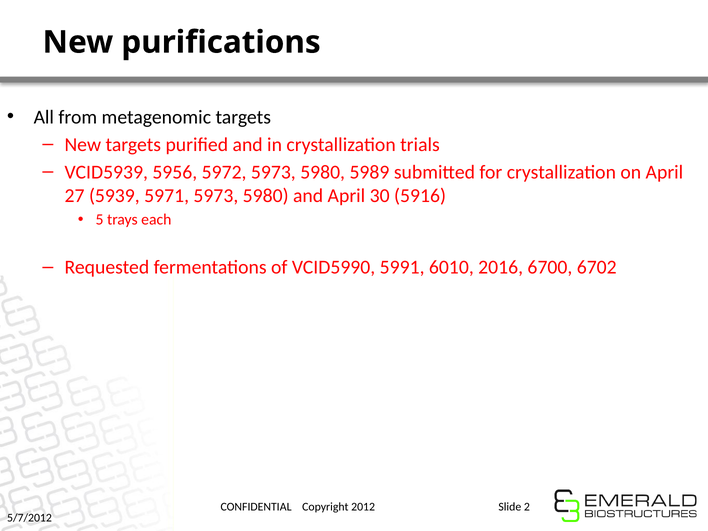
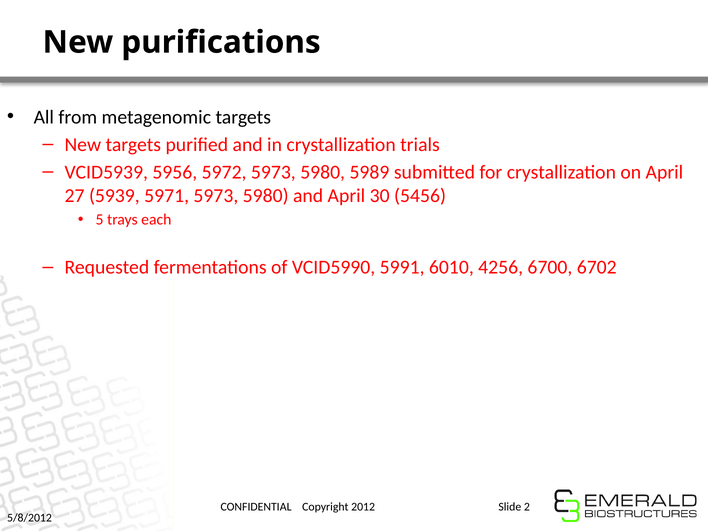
5916: 5916 -> 5456
2016: 2016 -> 4256
5/7/2012: 5/7/2012 -> 5/8/2012
